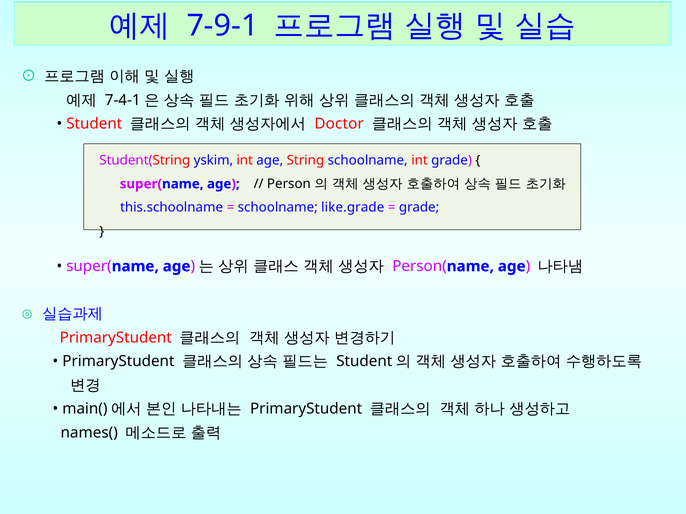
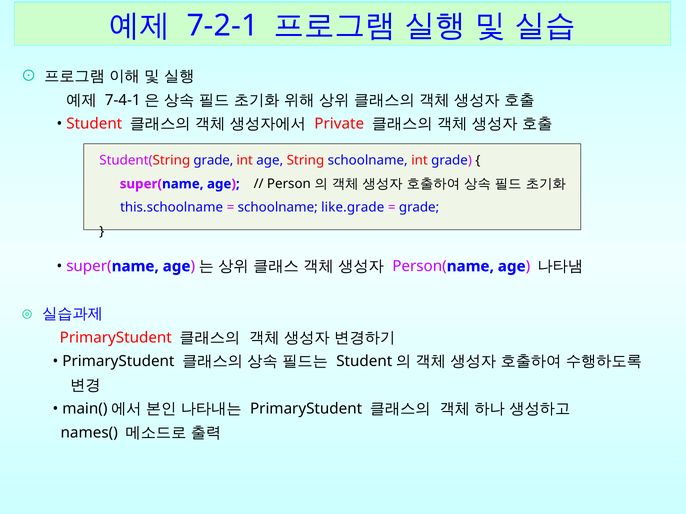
7-9-1: 7-9-1 -> 7-2-1
Doctor: Doctor -> Private
Student(String yskim: yskim -> grade
